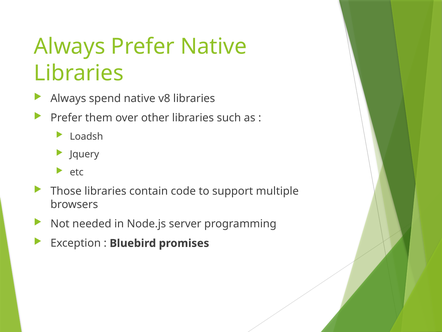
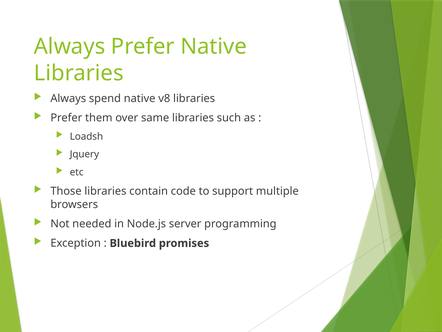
other: other -> same
